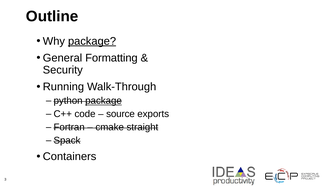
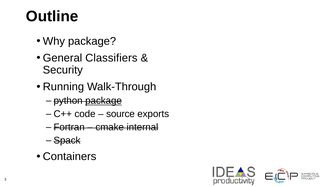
package at (92, 41) underline: present -> none
Formatting: Formatting -> Classifiers
straight: straight -> internal
